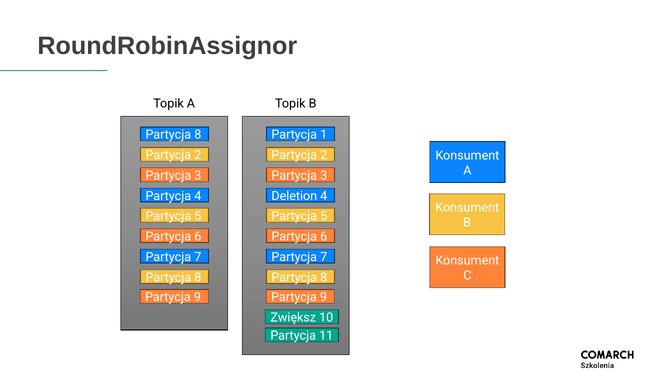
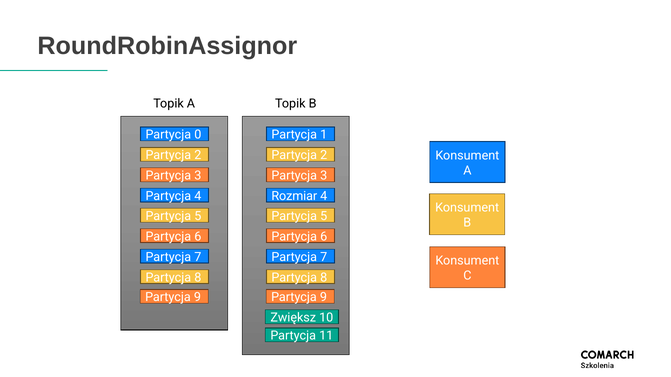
8 at (198, 135): 8 -> 0
Deletion: Deletion -> Rozmiar
